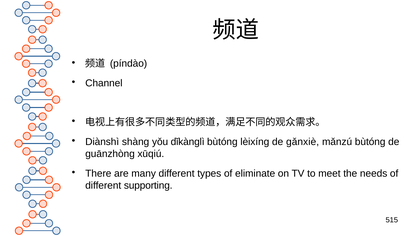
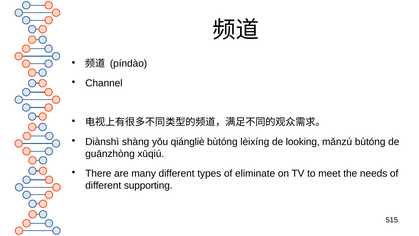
dǐkànglì: dǐkànglì -> qiángliè
gǎnxiè: gǎnxiè -> looking
